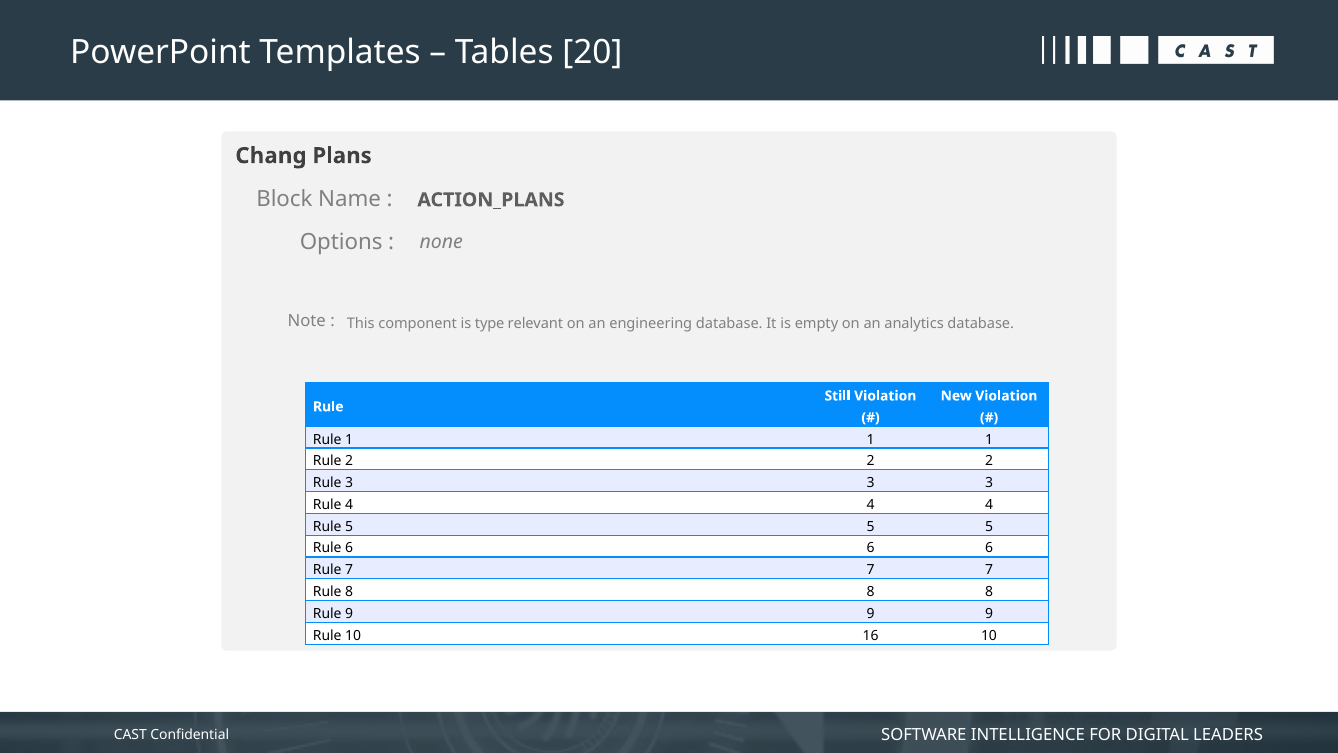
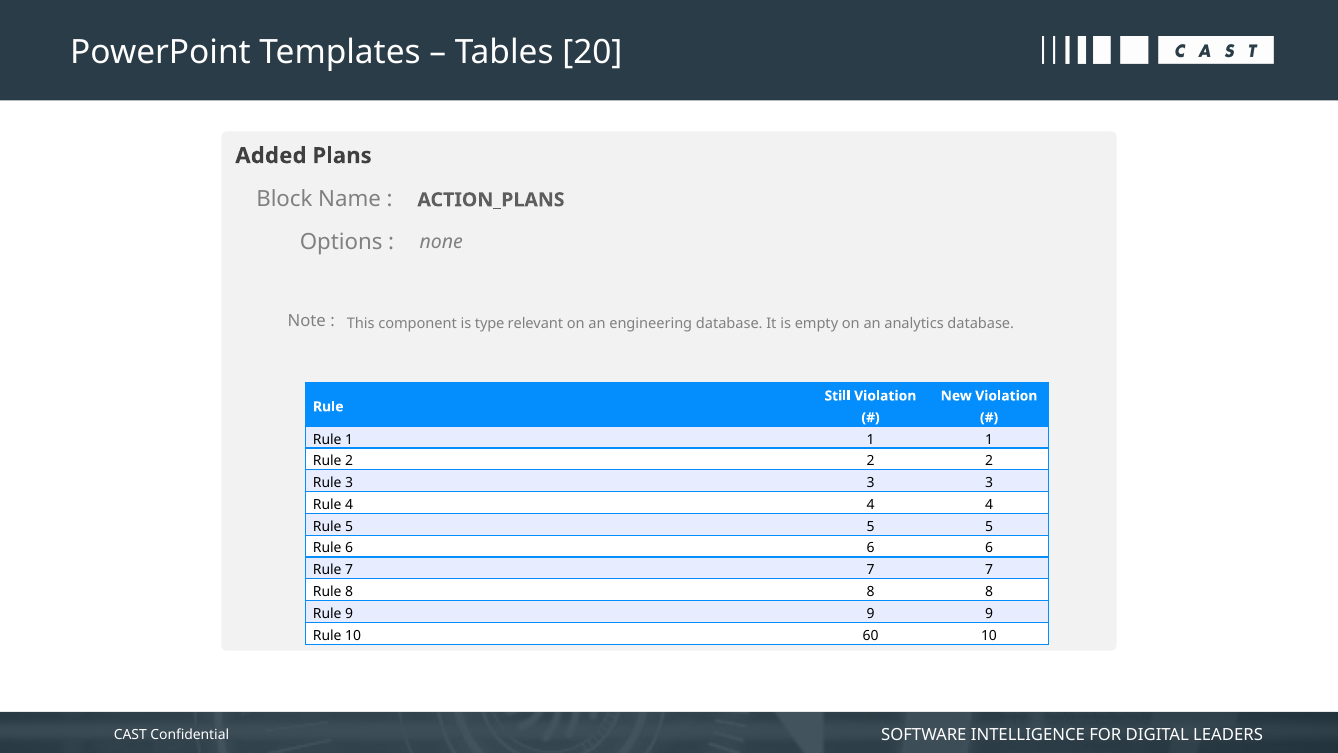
Chang: Chang -> Added
16: 16 -> 60
